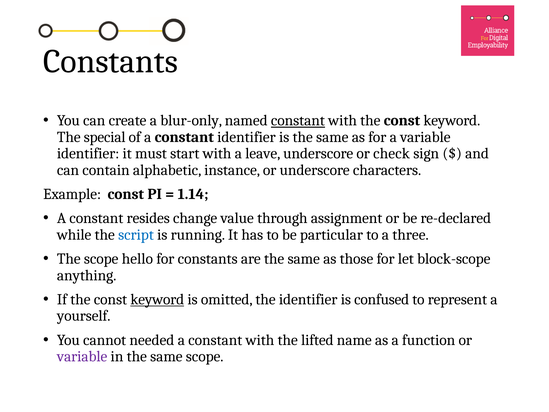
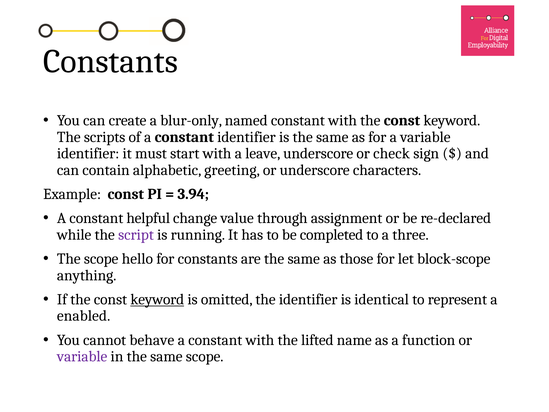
constant at (298, 120) underline: present -> none
special: special -> scripts
instance: instance -> greeting
1.14: 1.14 -> 3.94
resides: resides -> helpful
script colour: blue -> purple
particular: particular -> completed
confused: confused -> identical
yourself: yourself -> enabled
needed: needed -> behave
